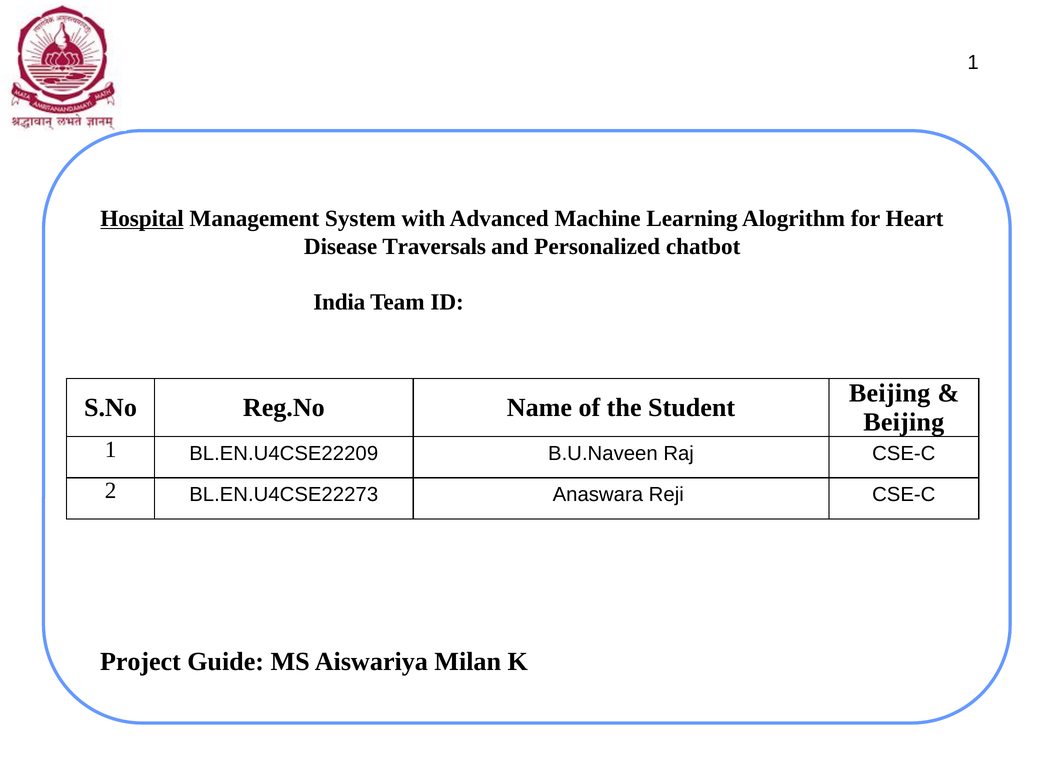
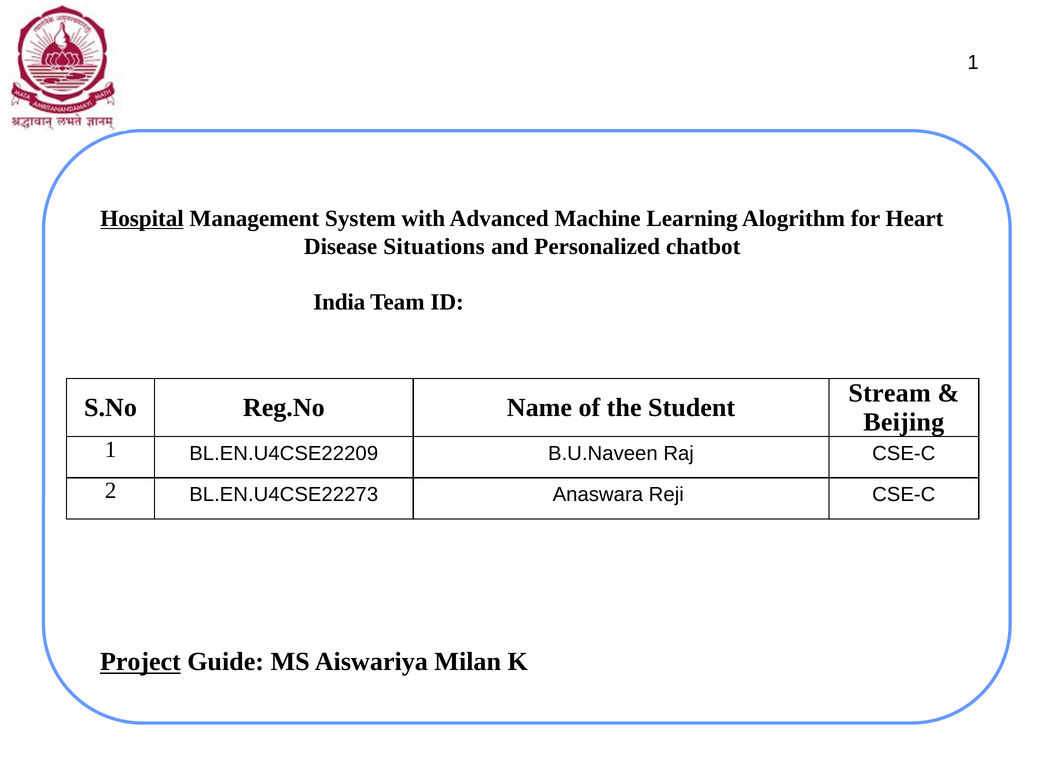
Traversals: Traversals -> Situations
Beijing at (890, 393): Beijing -> Stream
Project underline: none -> present
